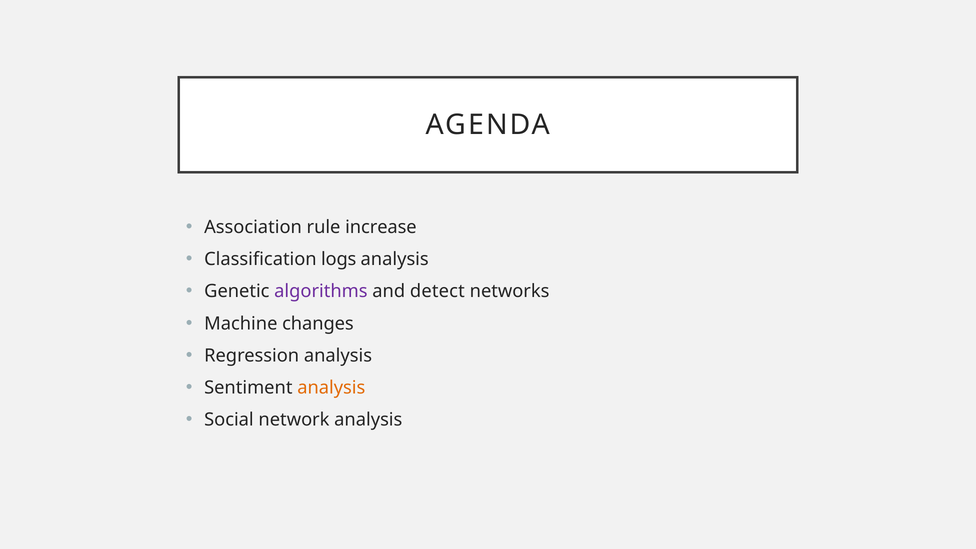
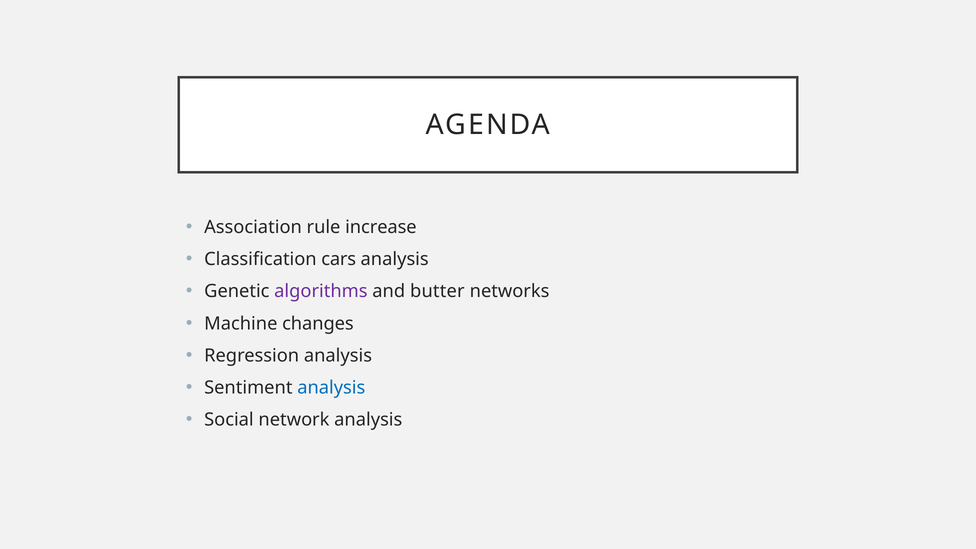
logs: logs -> cars
detect: detect -> butter
analysis at (331, 388) colour: orange -> blue
